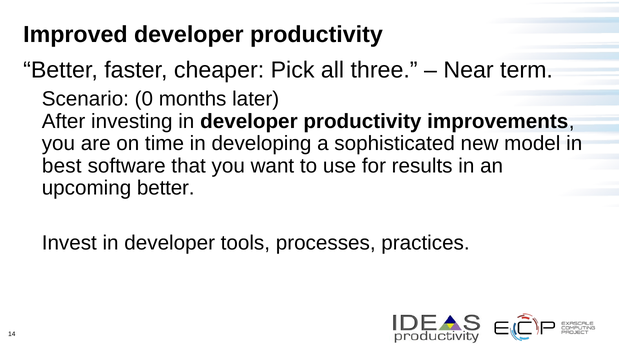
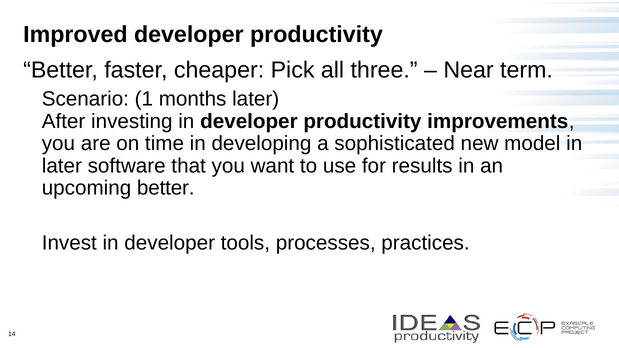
0: 0 -> 1
best at (62, 166): best -> later
